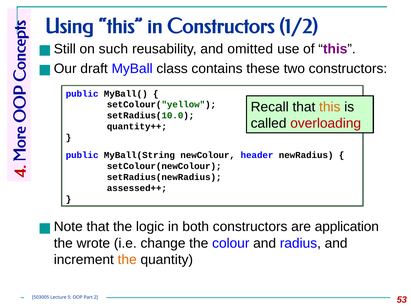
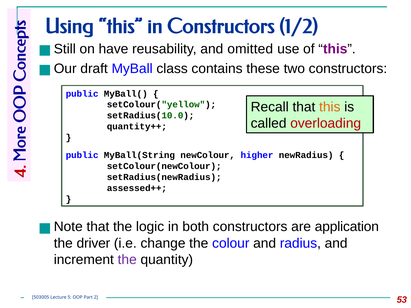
such: such -> have
header: header -> higher
wrote: wrote -> driver
the at (127, 260) colour: orange -> purple
